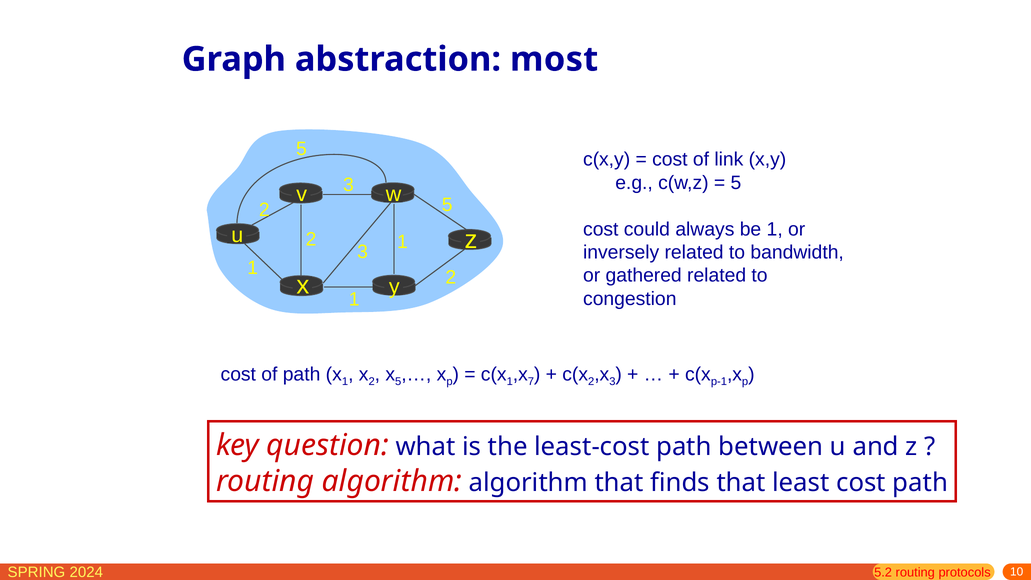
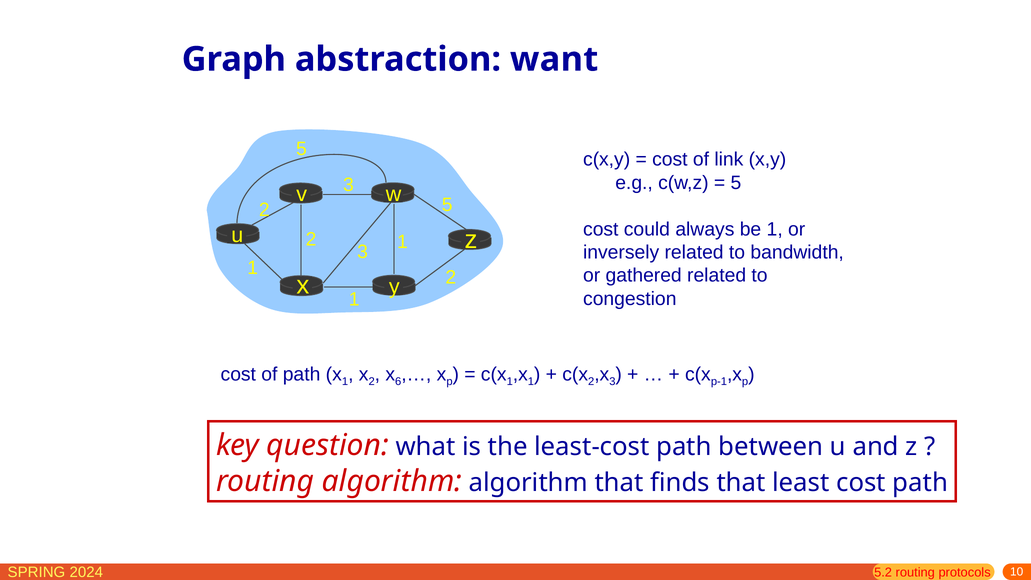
most: most -> want
x 5: 5 -> 6
7 at (531, 382): 7 -> 1
